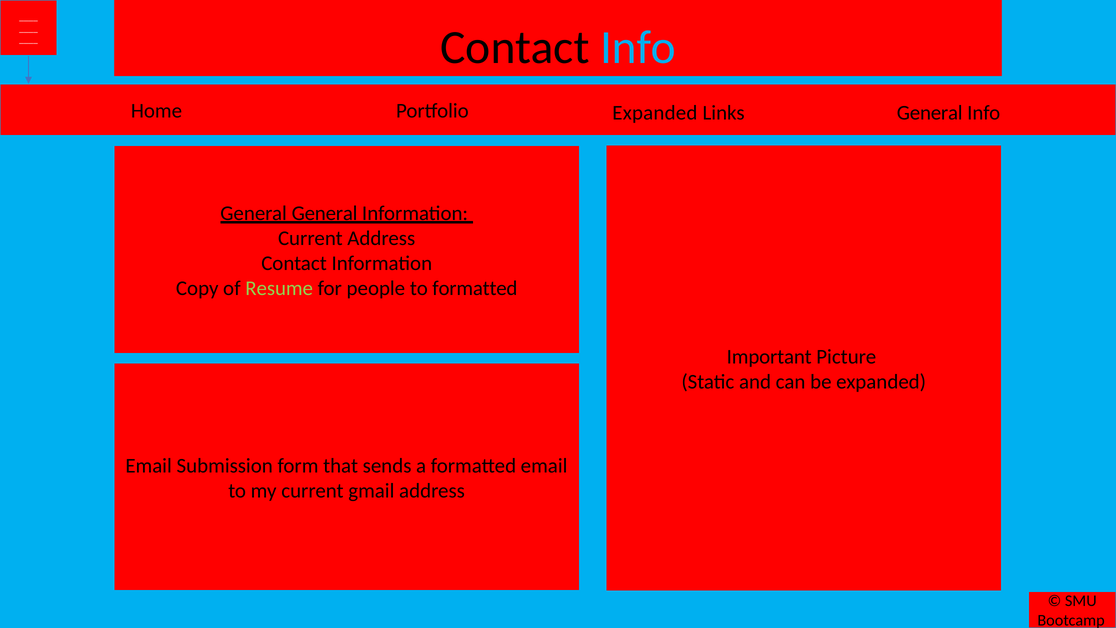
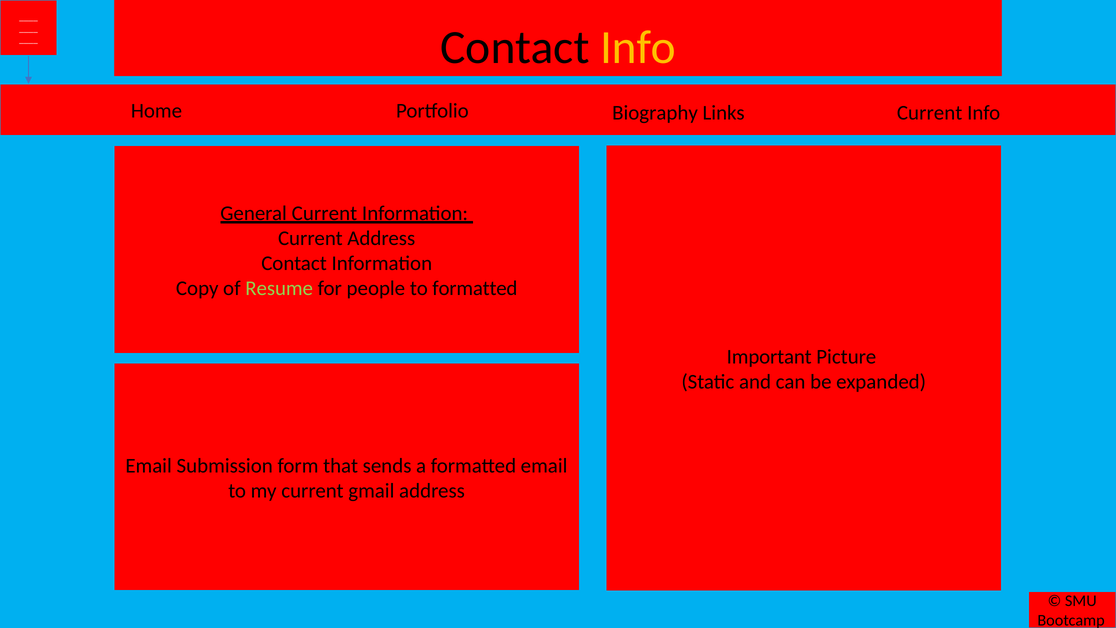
Info at (638, 48) colour: light blue -> yellow
Portfolio General: General -> Current
Expanded at (655, 113): Expanded -> Biography
General General: General -> Current
